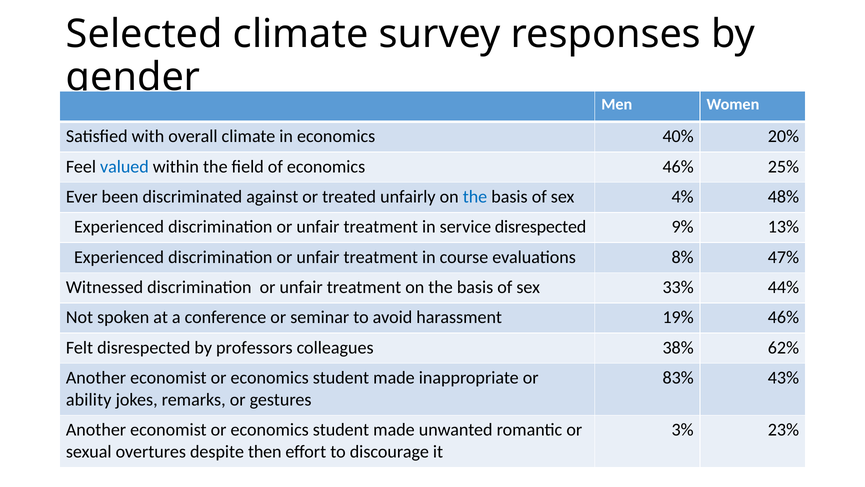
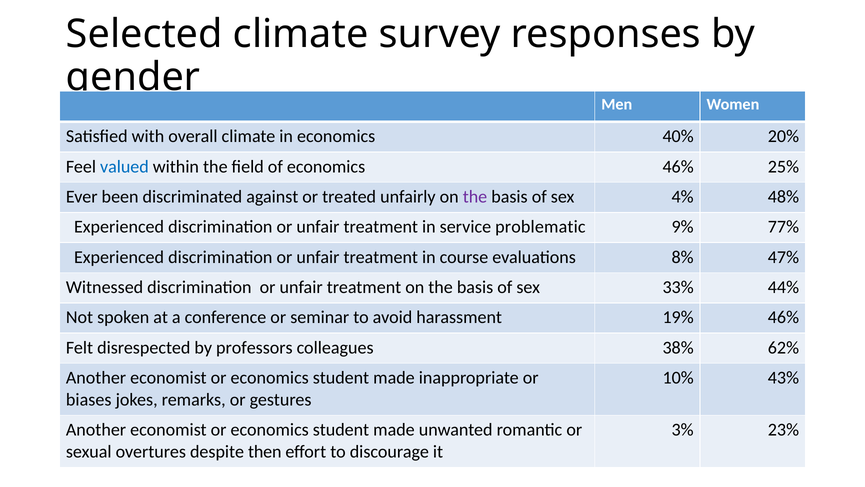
the at (475, 197) colour: blue -> purple
service disrespected: disrespected -> problematic
13%: 13% -> 77%
83%: 83% -> 10%
ability: ability -> biases
